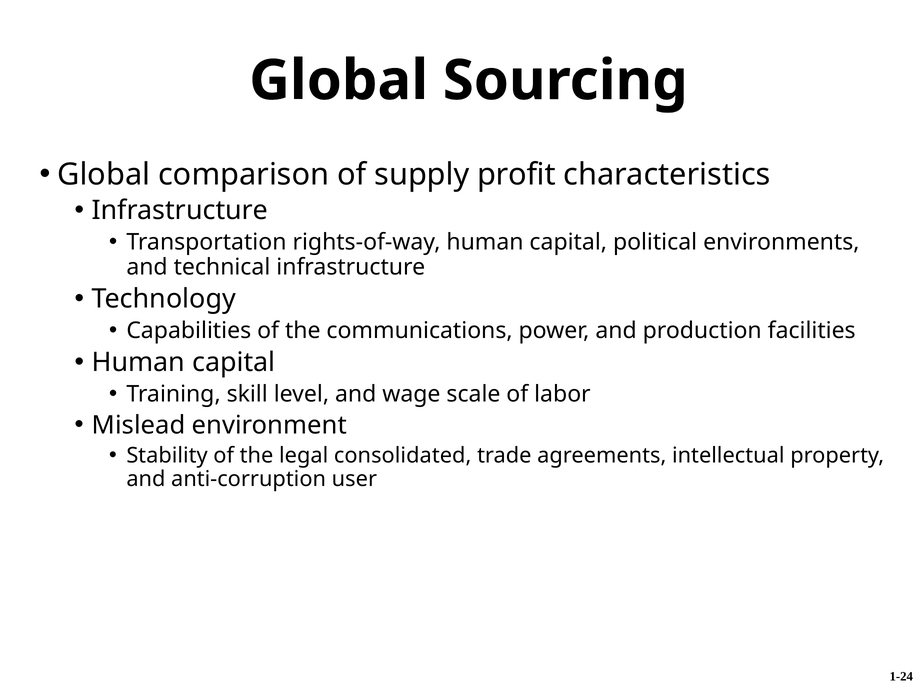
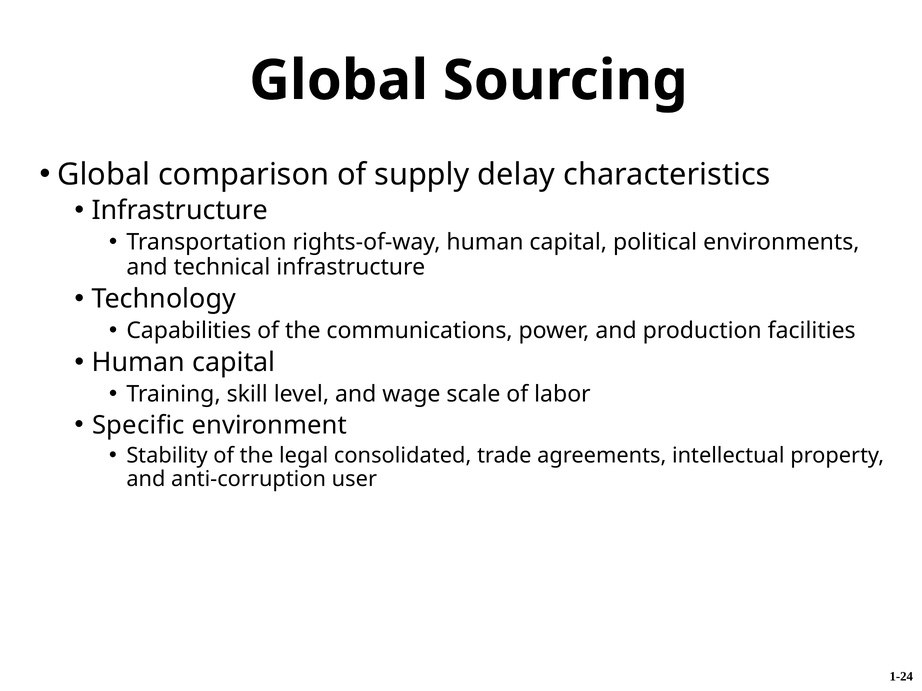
profit: profit -> delay
Mislead: Mislead -> Specific
